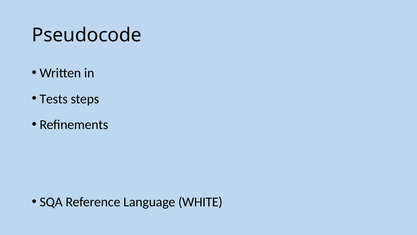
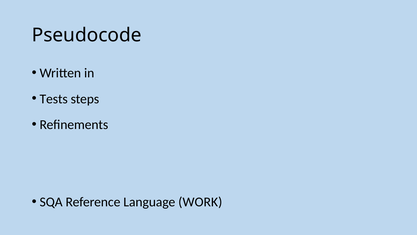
WHITE: WHITE -> WORK
